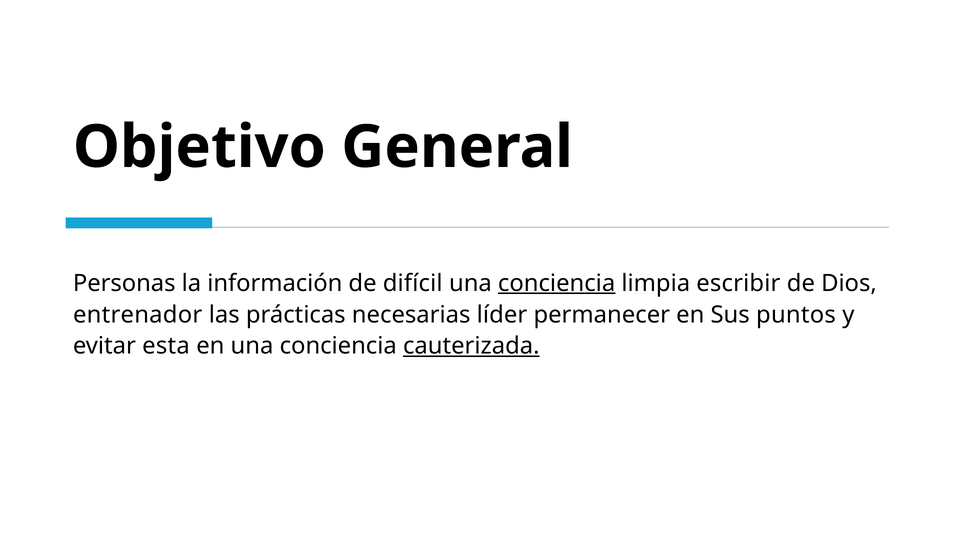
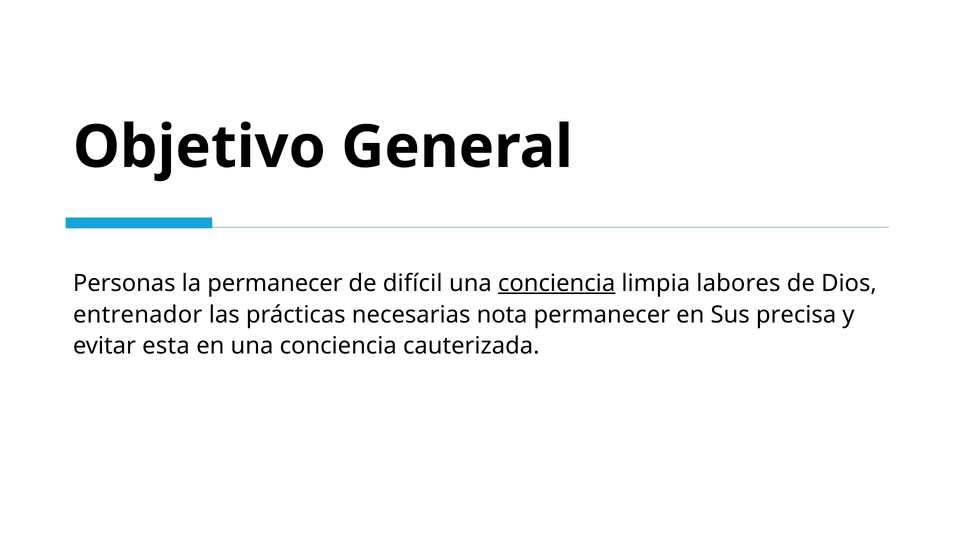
la información: información -> permanecer
escribir: escribir -> labores
líder: líder -> nota
puntos: puntos -> precisa
cauterizada underline: present -> none
